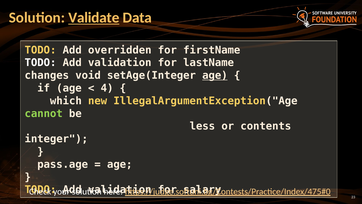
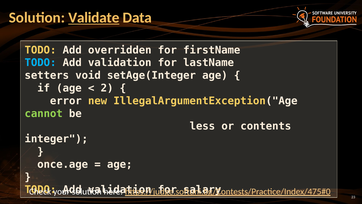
TODO at (40, 63) colour: white -> light blue
changes: changes -> setters
age at (215, 75) underline: present -> none
4: 4 -> 2
which: which -> error
pass.age: pass.age -> once.age
